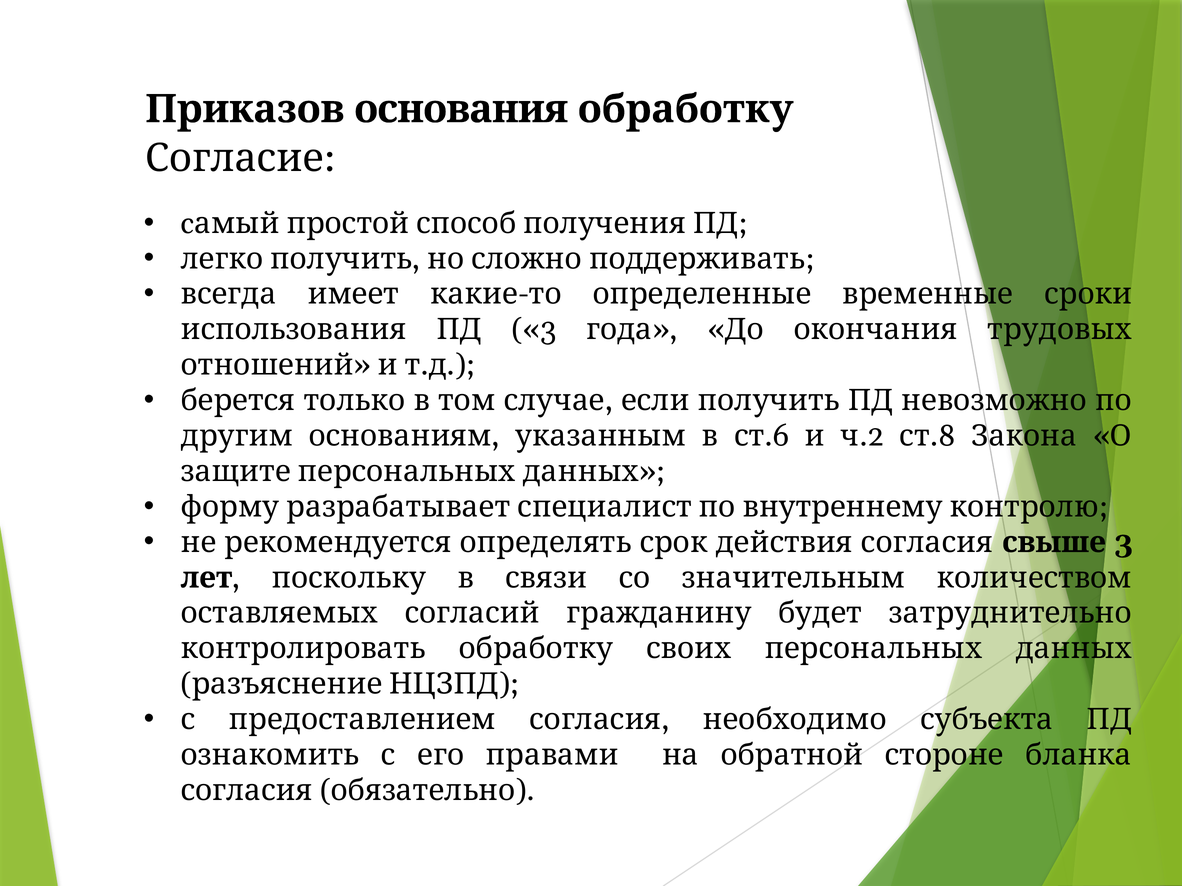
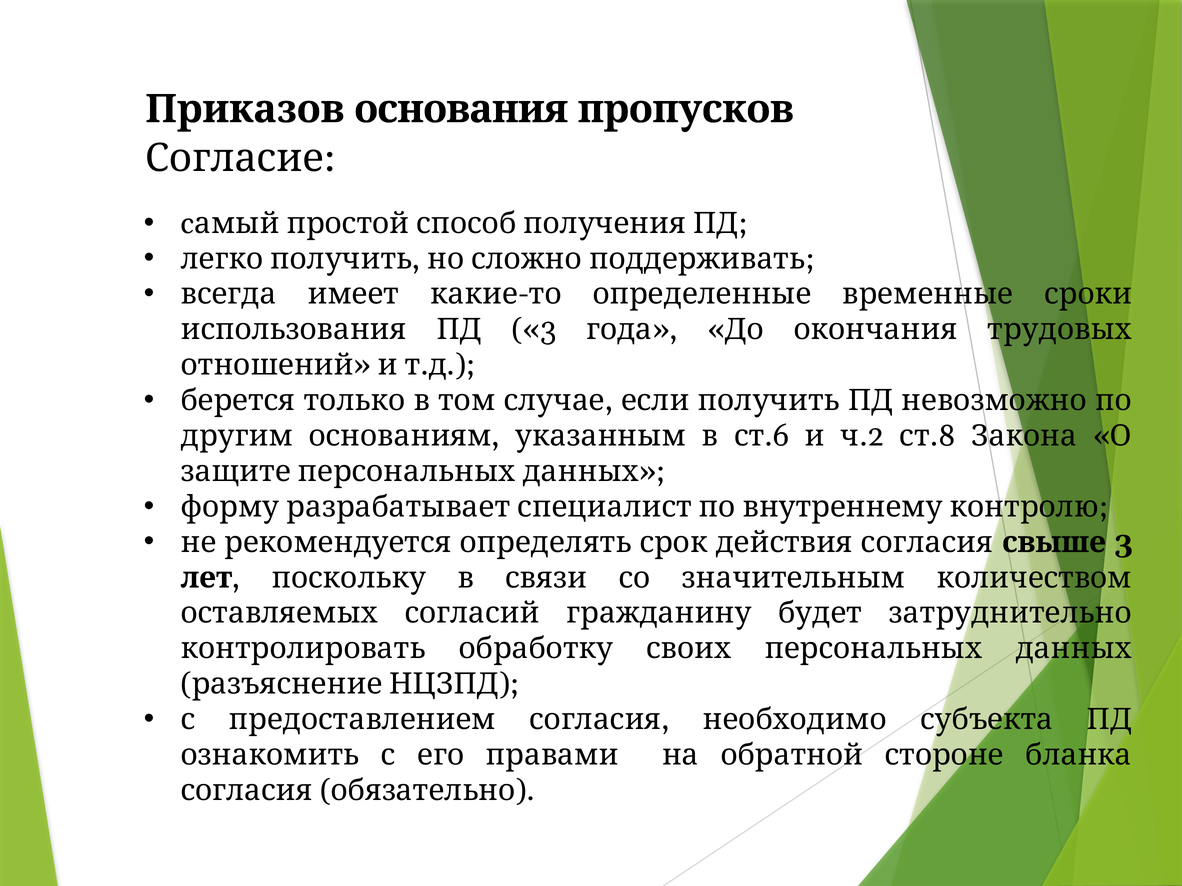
основания обработку: обработку -> пропусков
